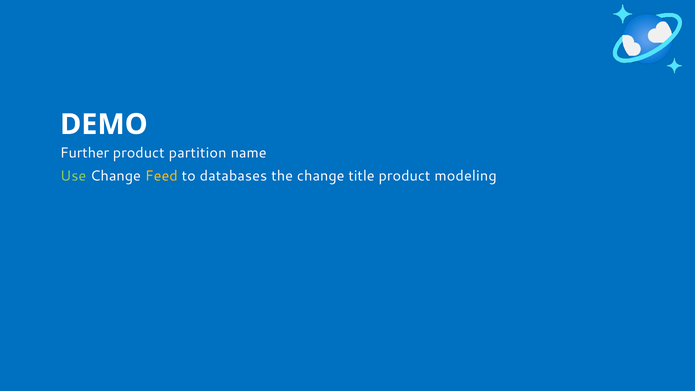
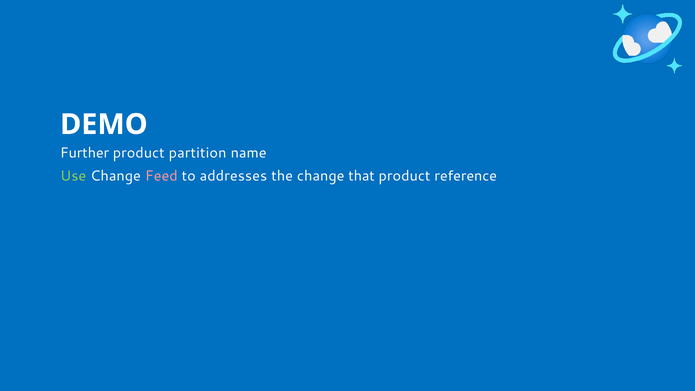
Feed colour: yellow -> pink
databases: databases -> addresses
title: title -> that
modeling: modeling -> reference
